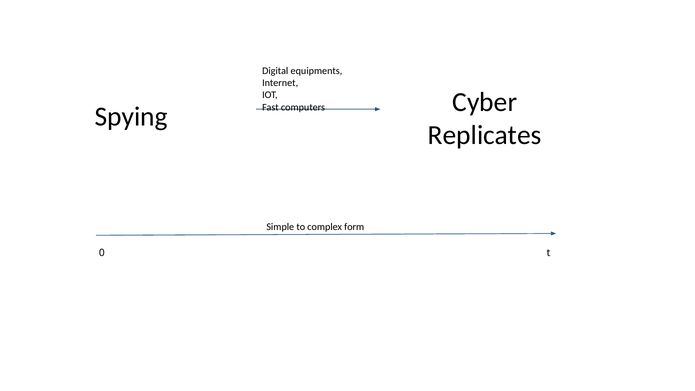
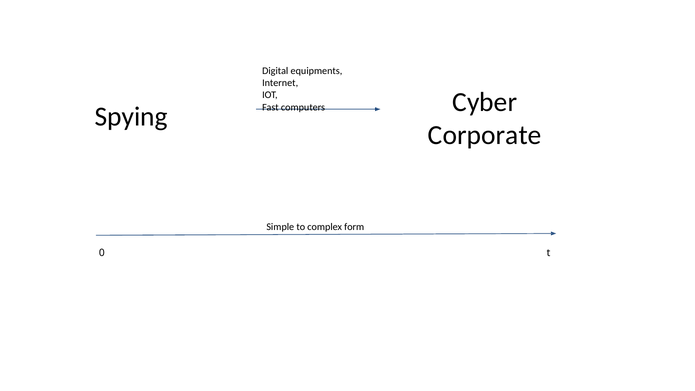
Replicates: Replicates -> Corporate
